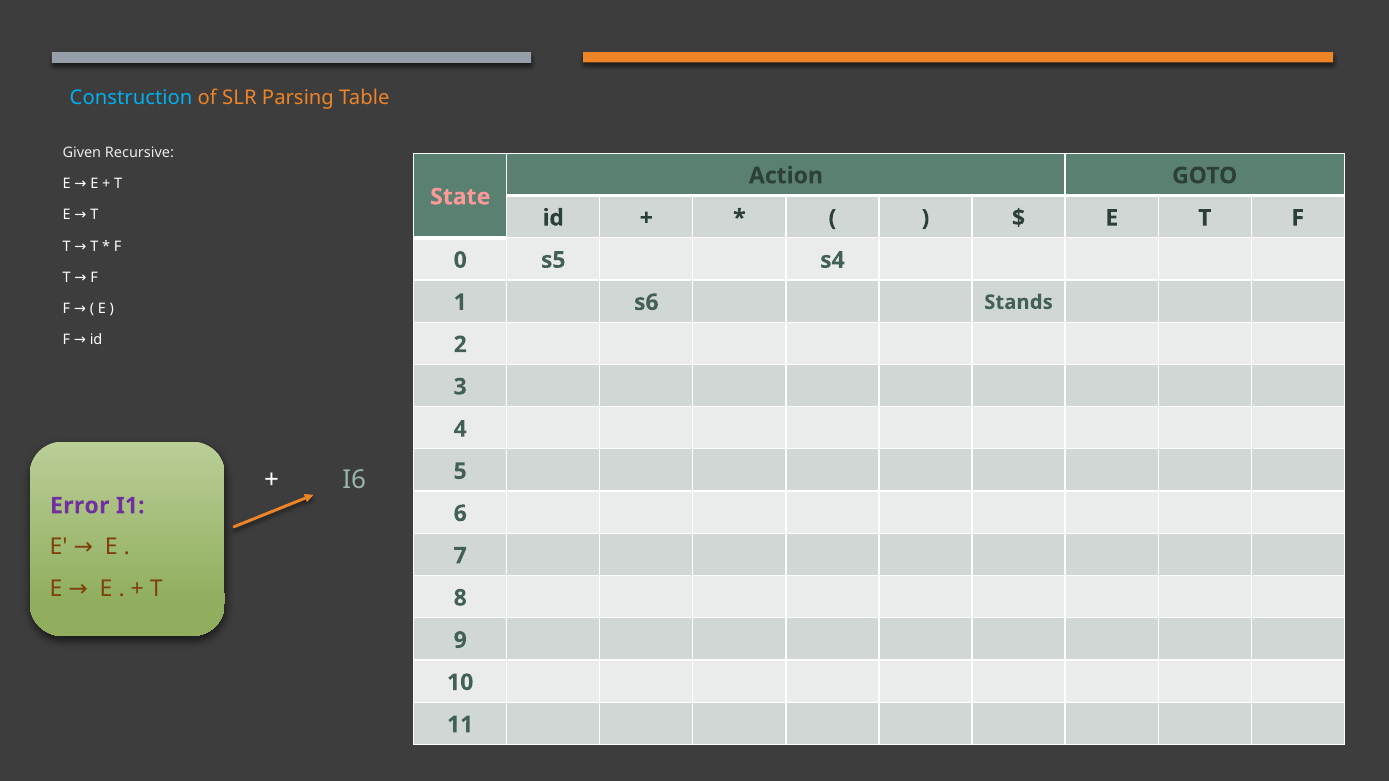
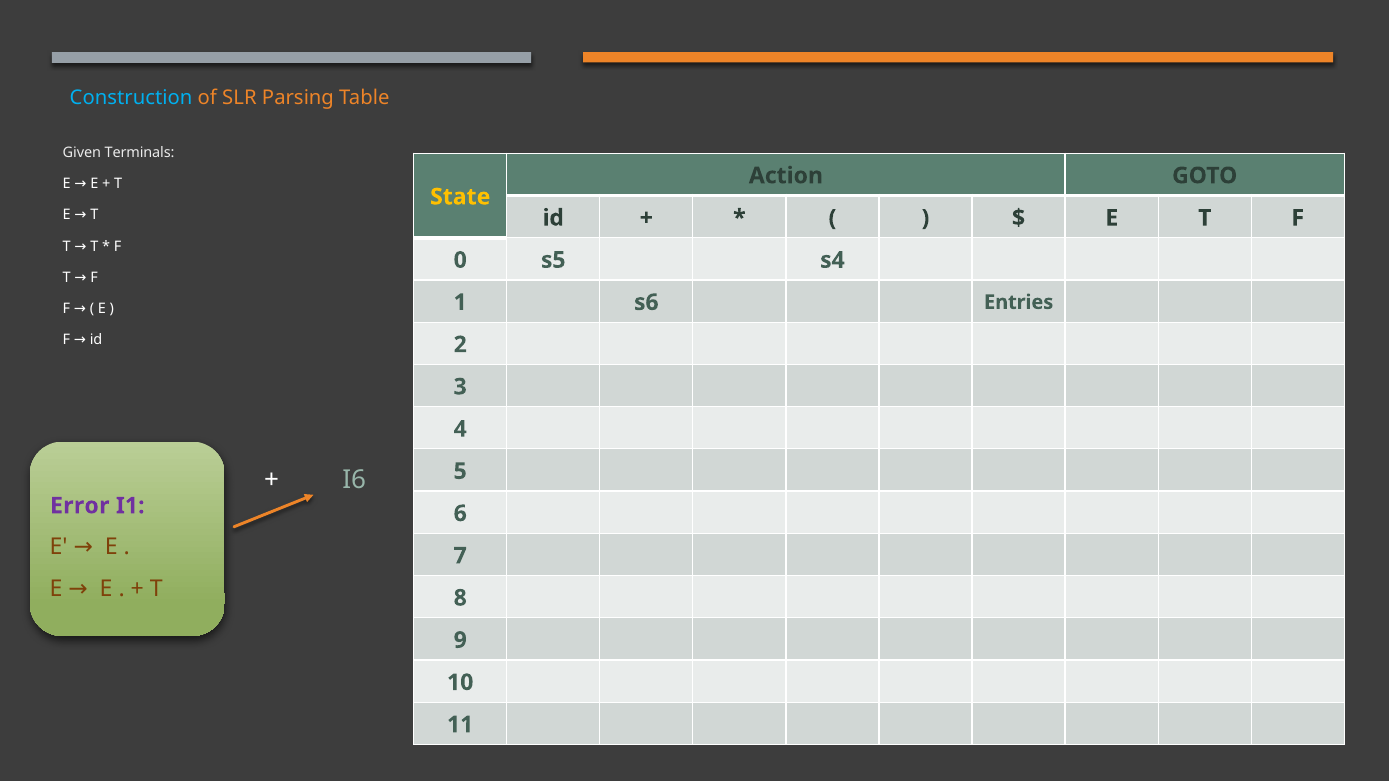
Recursive: Recursive -> Terminals
State colour: pink -> yellow
Stands: Stands -> Entries
